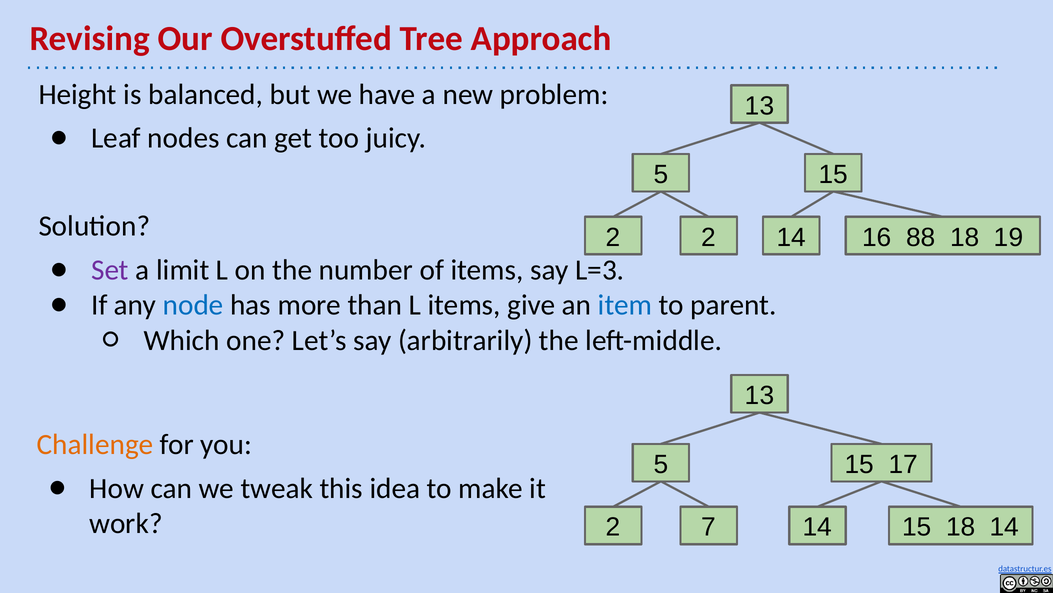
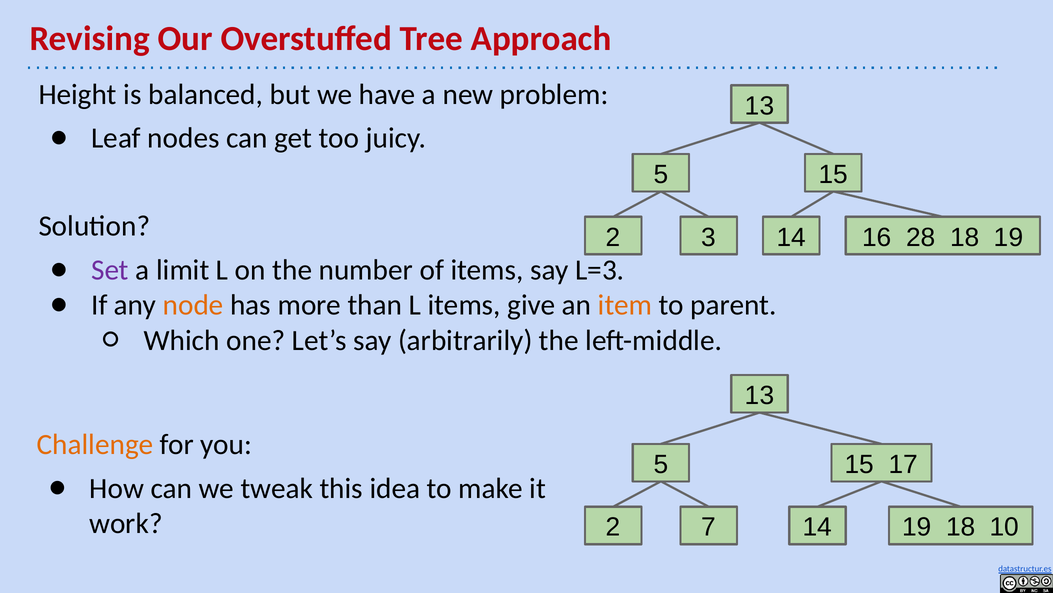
2 2: 2 -> 3
88: 88 -> 28
node colour: blue -> orange
item colour: blue -> orange
14 15: 15 -> 19
18 14: 14 -> 10
